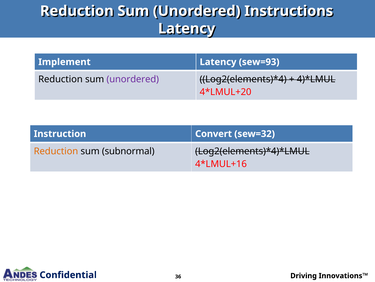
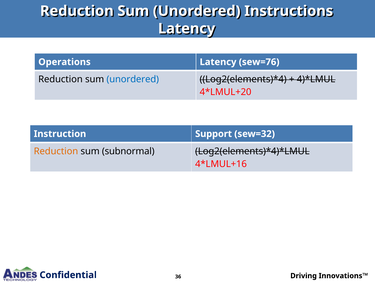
Implement: Implement -> Operations
sew=93: sew=93 -> sew=76
unordered at (133, 79) colour: purple -> blue
Convert: Convert -> Support
